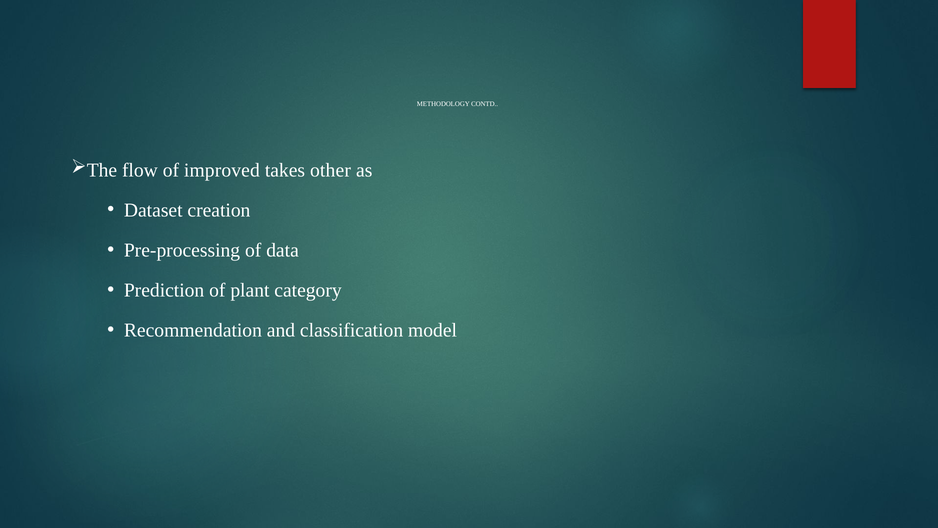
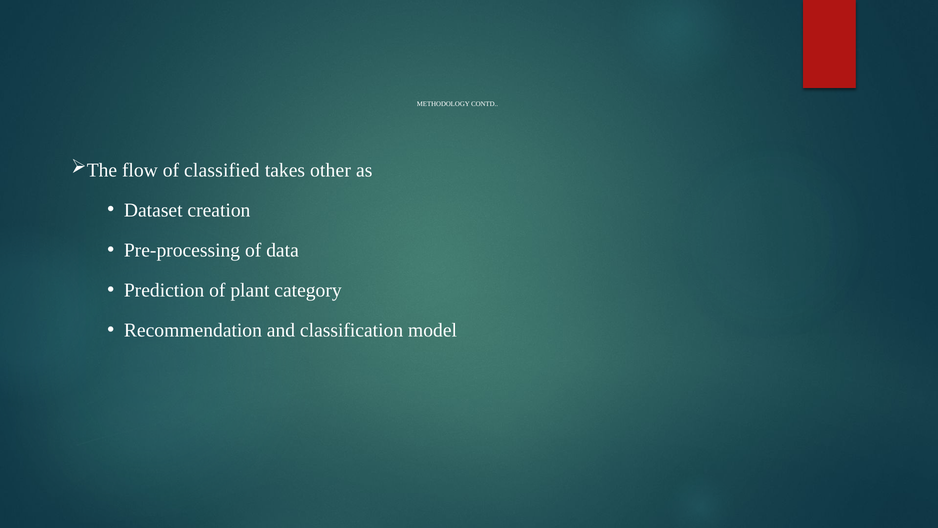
improved: improved -> classified
